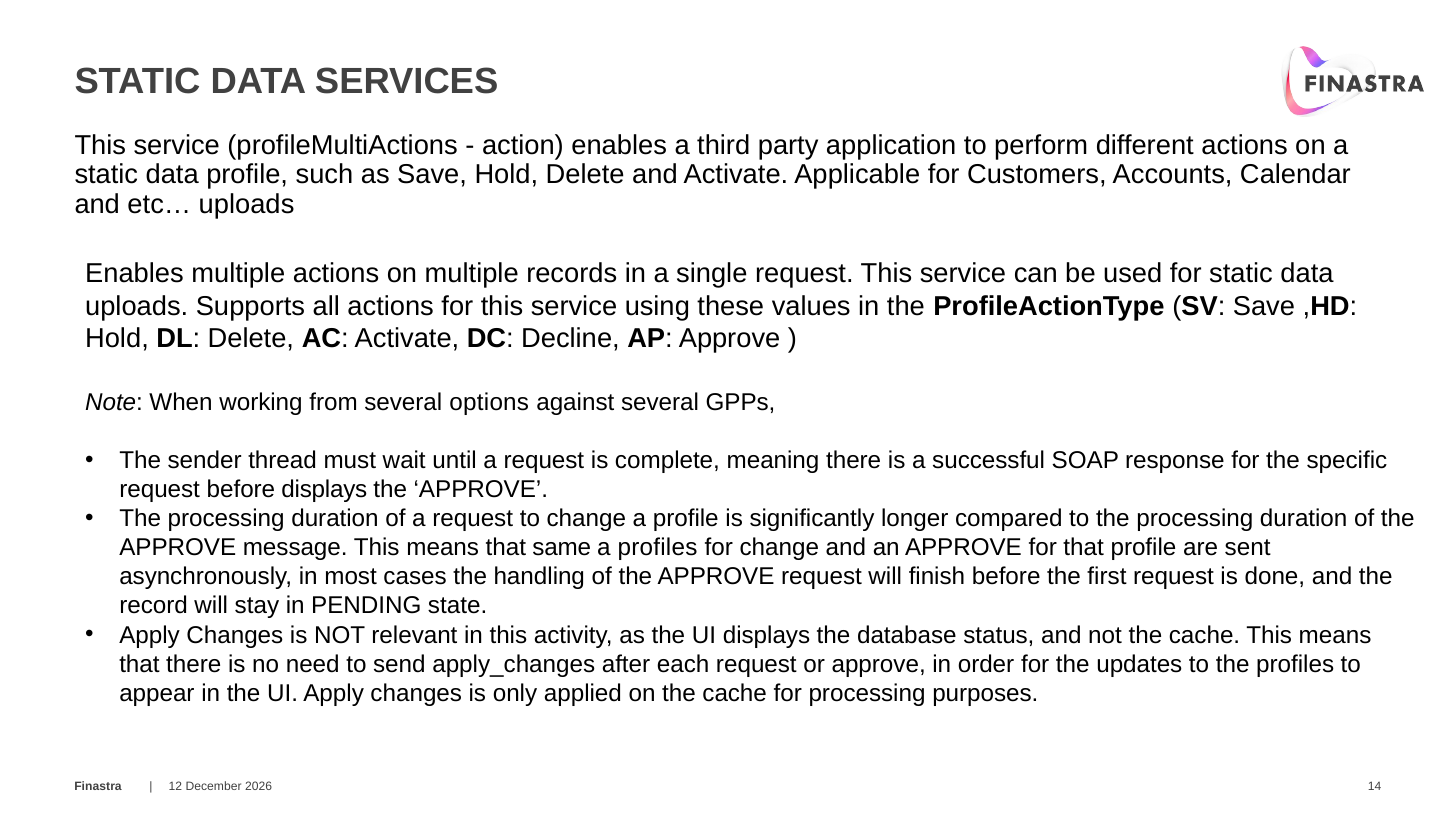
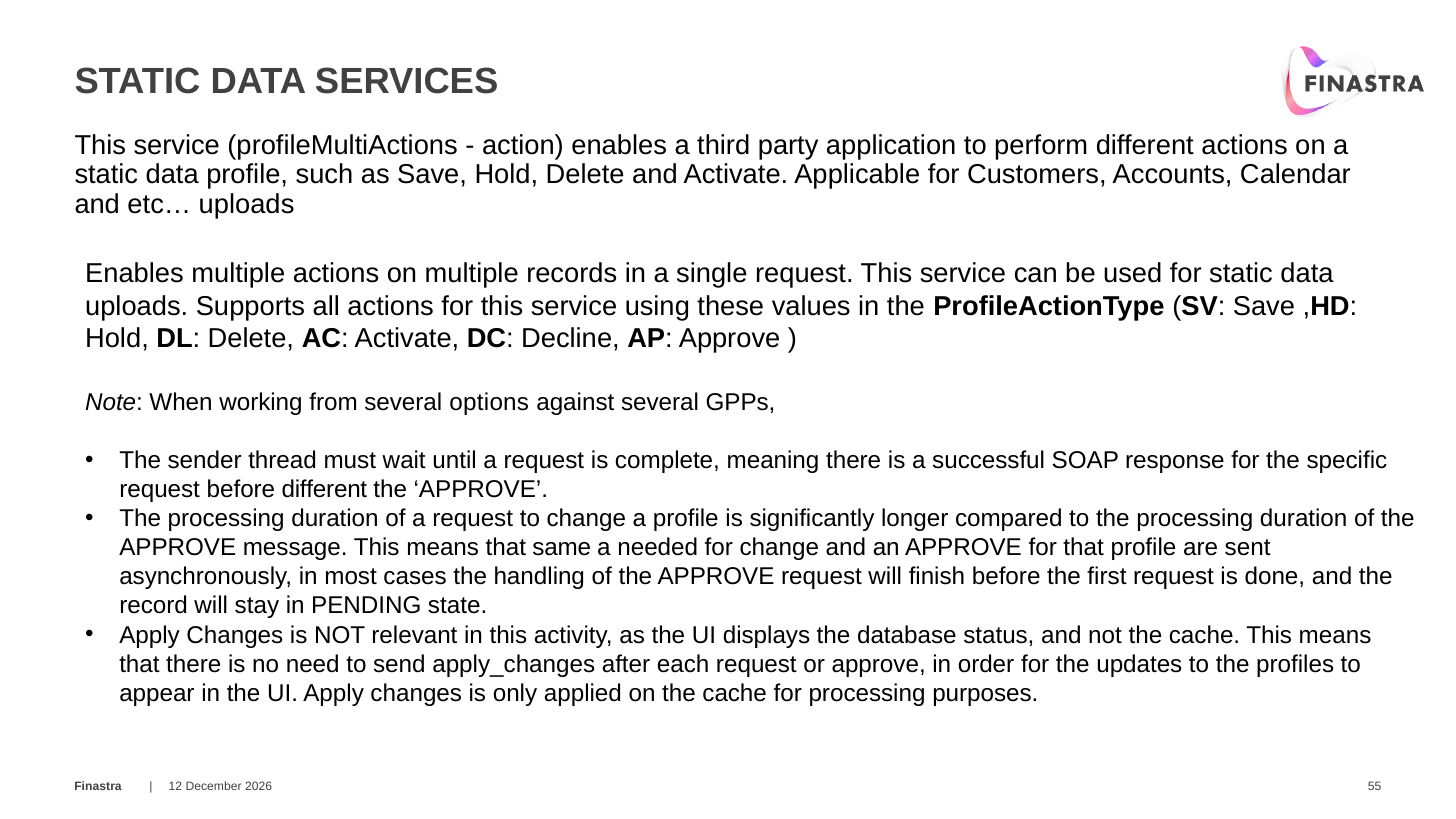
before displays: displays -> different
a profiles: profiles -> needed
14: 14 -> 55
